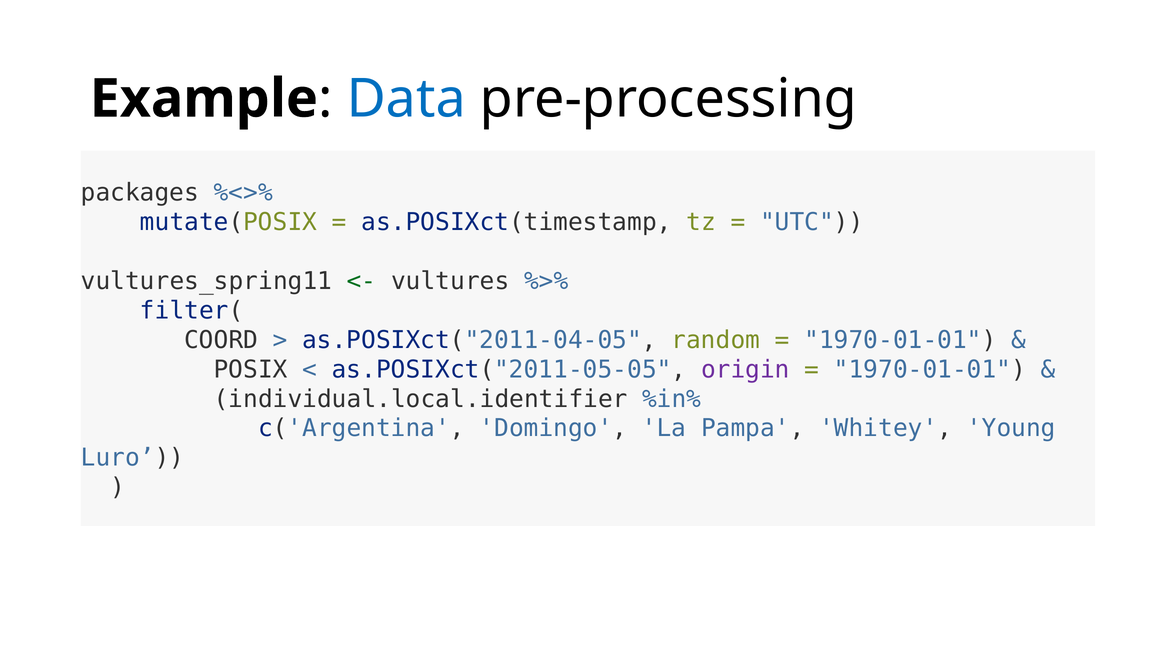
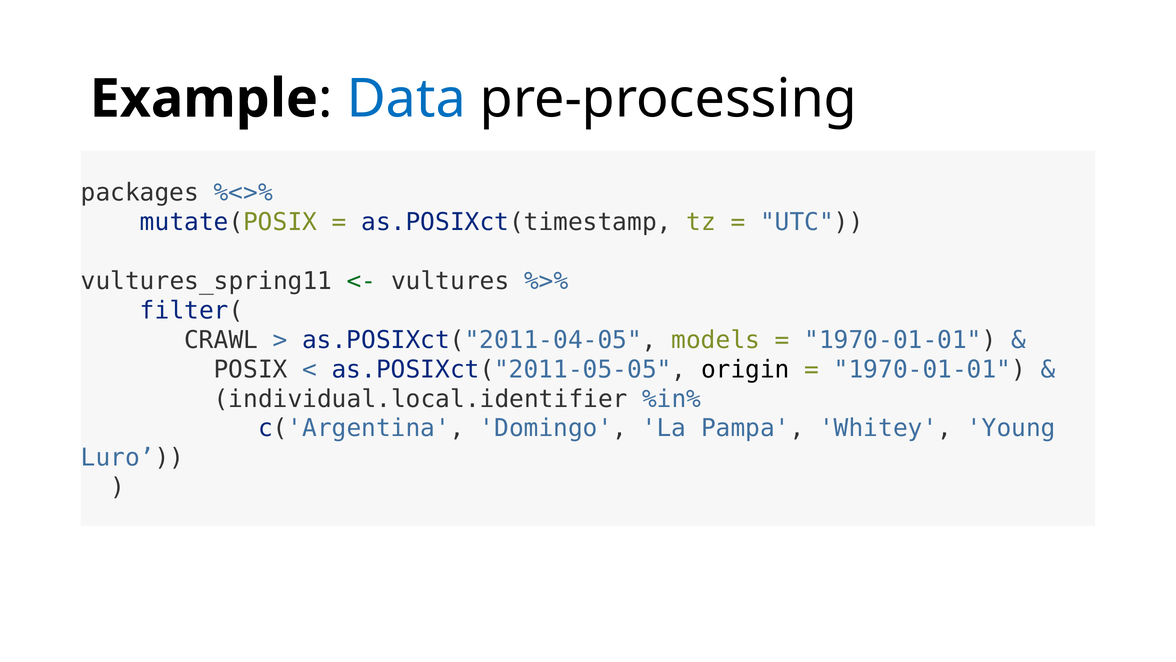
COORD: COORD -> CRAWL
random: random -> models
origin colour: purple -> black
